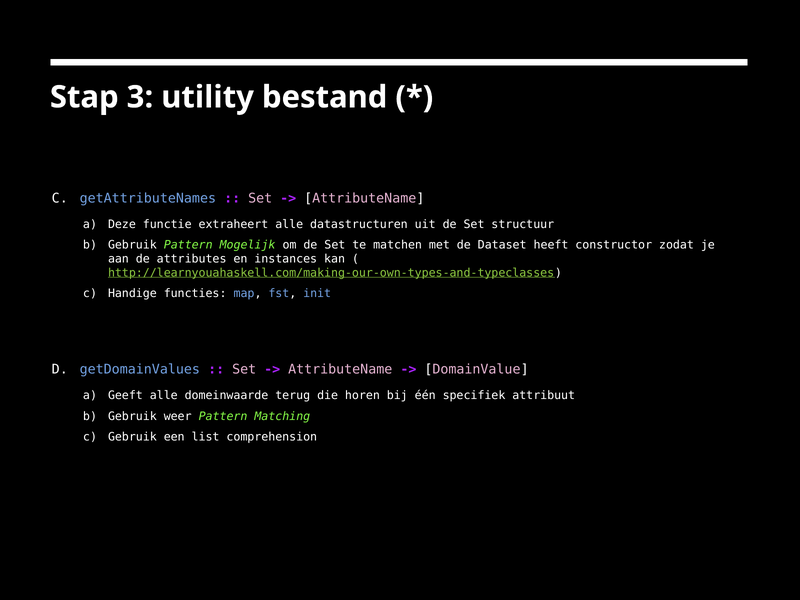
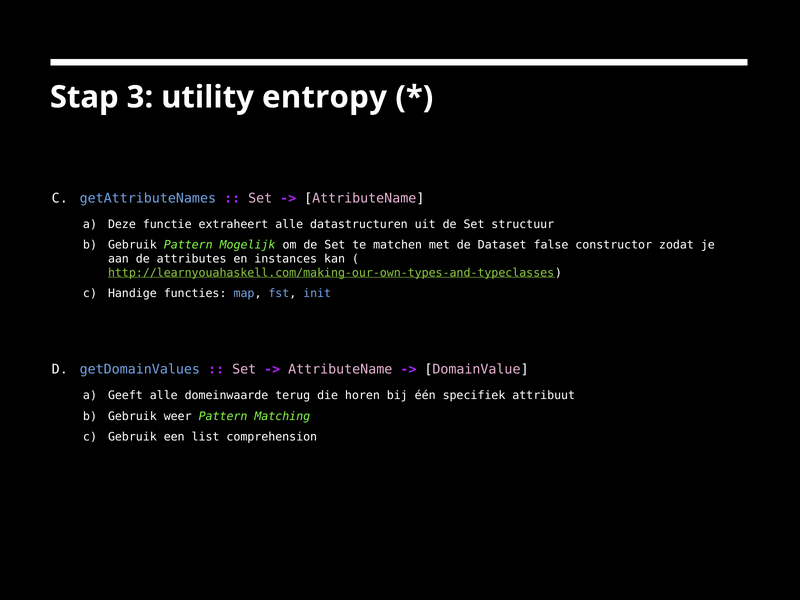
bestand: bestand -> entropy
heeft: heeft -> false
